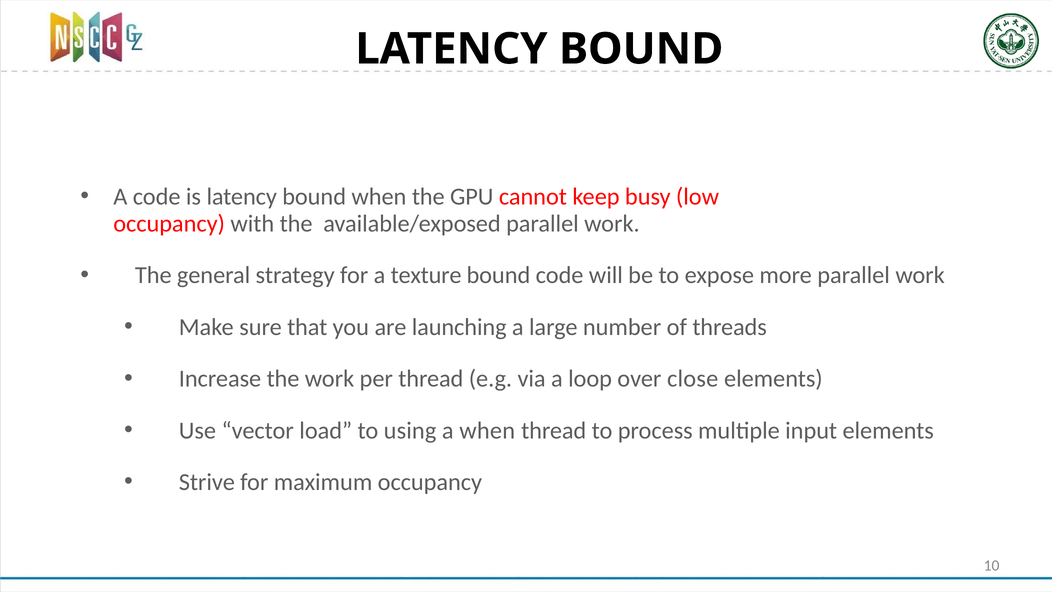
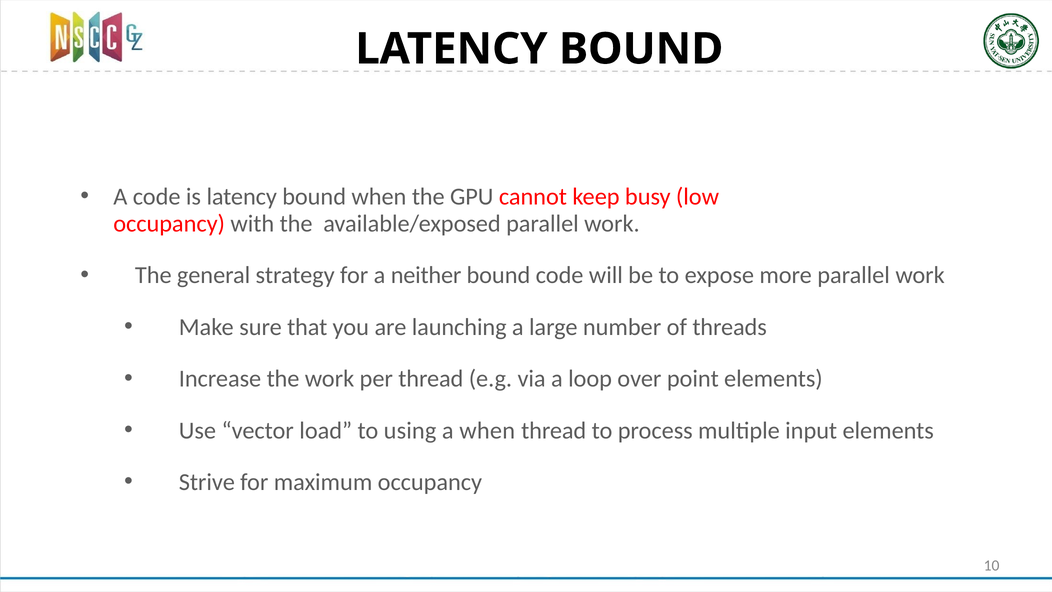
texture: texture -> neither
close: close -> point
